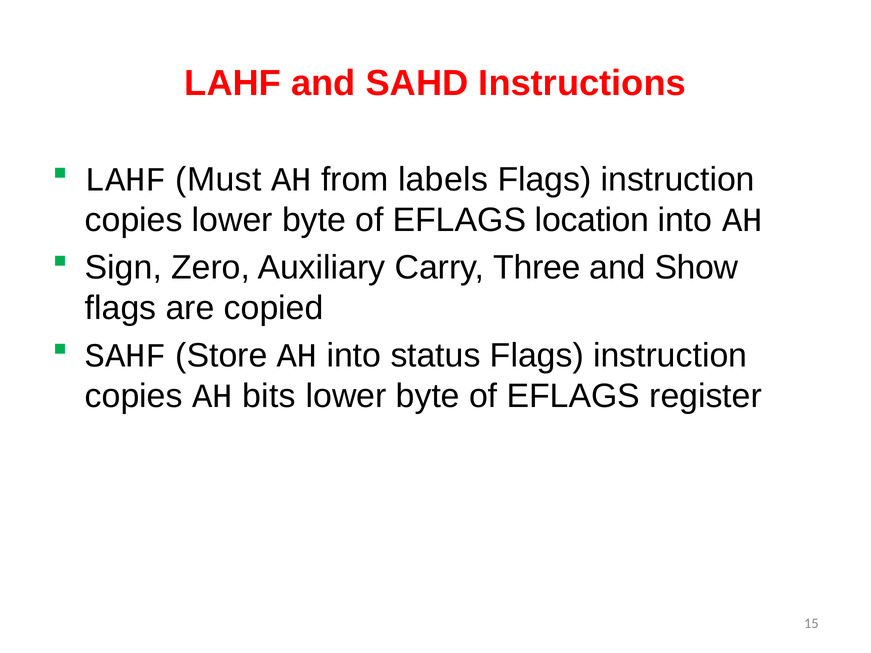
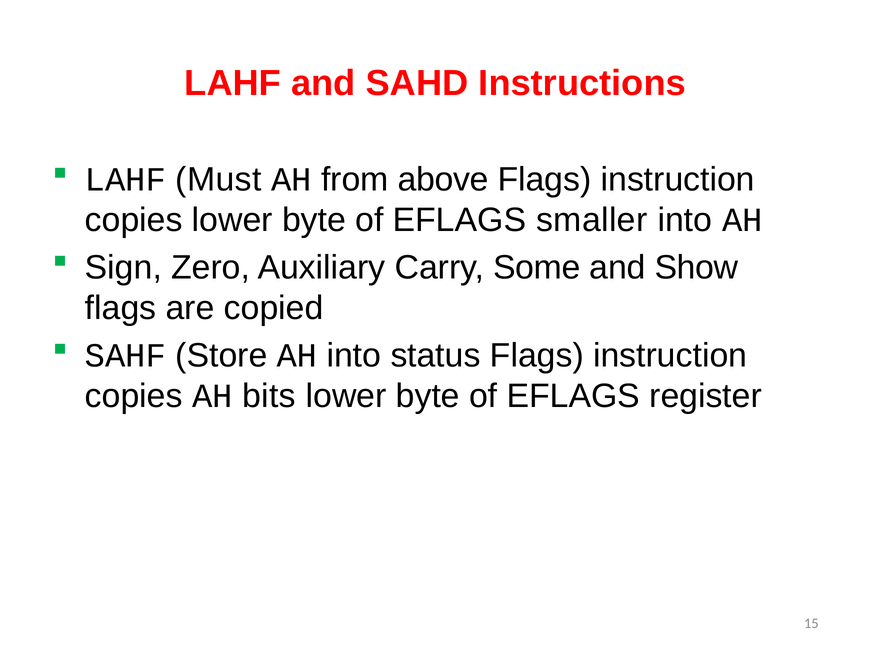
labels: labels -> above
location: location -> smaller
Three: Three -> Some
